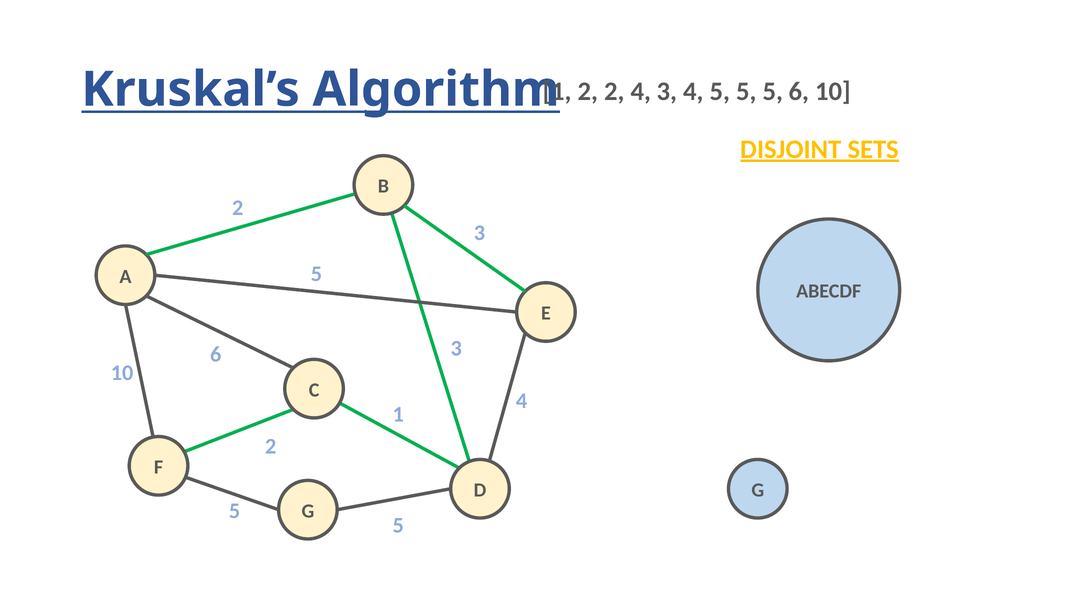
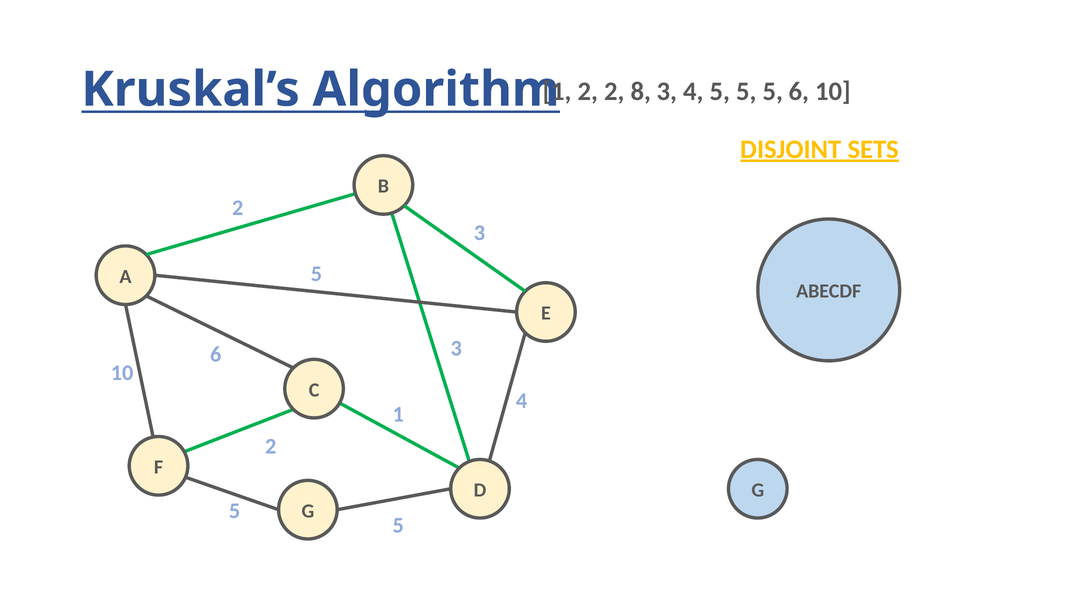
2 4: 4 -> 8
